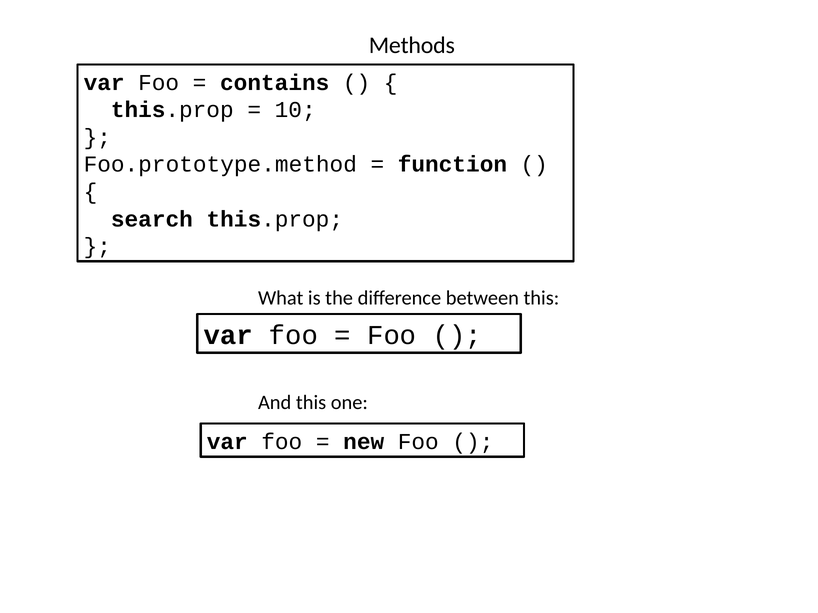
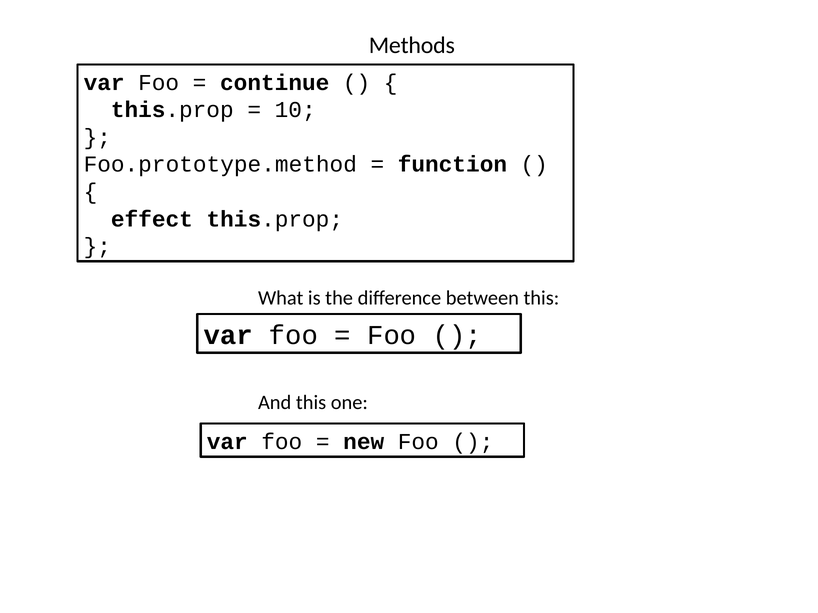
contains: contains -> continue
search: search -> effect
